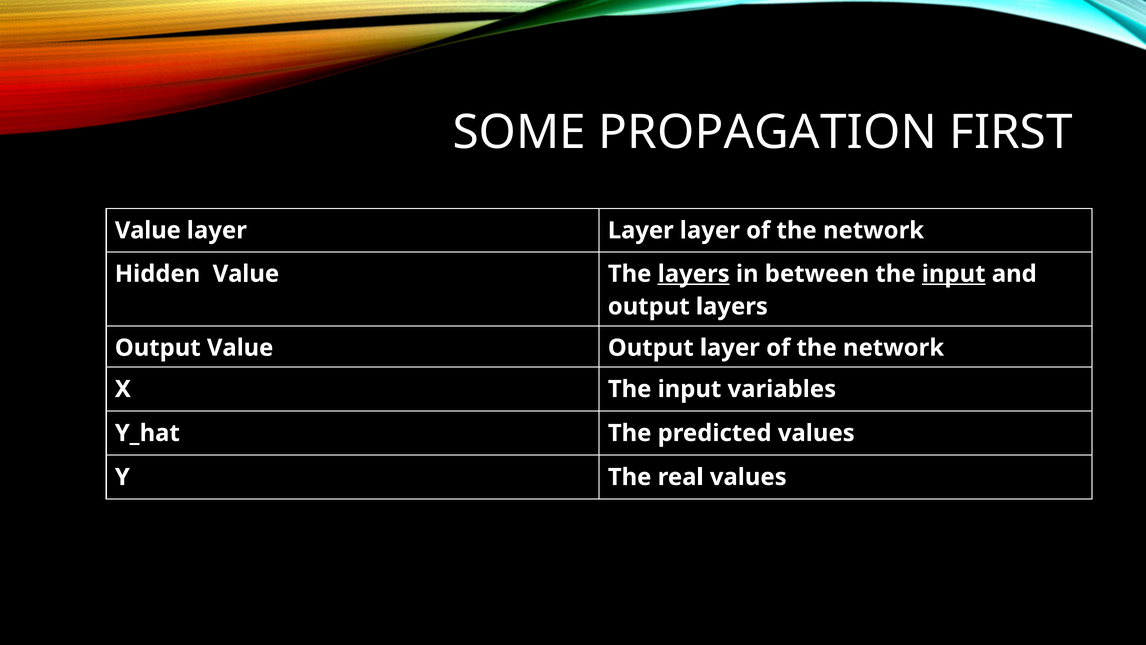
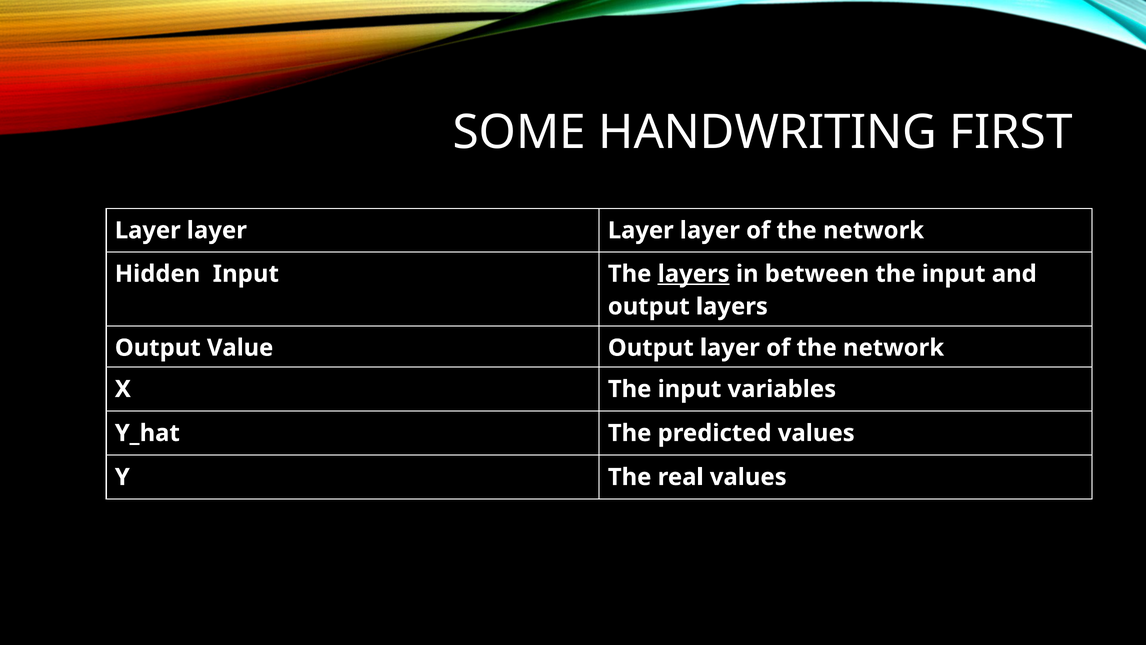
PROPAGATION: PROPAGATION -> HANDWRITING
Value at (148, 230): Value -> Layer
Hidden Value: Value -> Input
input at (954, 274) underline: present -> none
